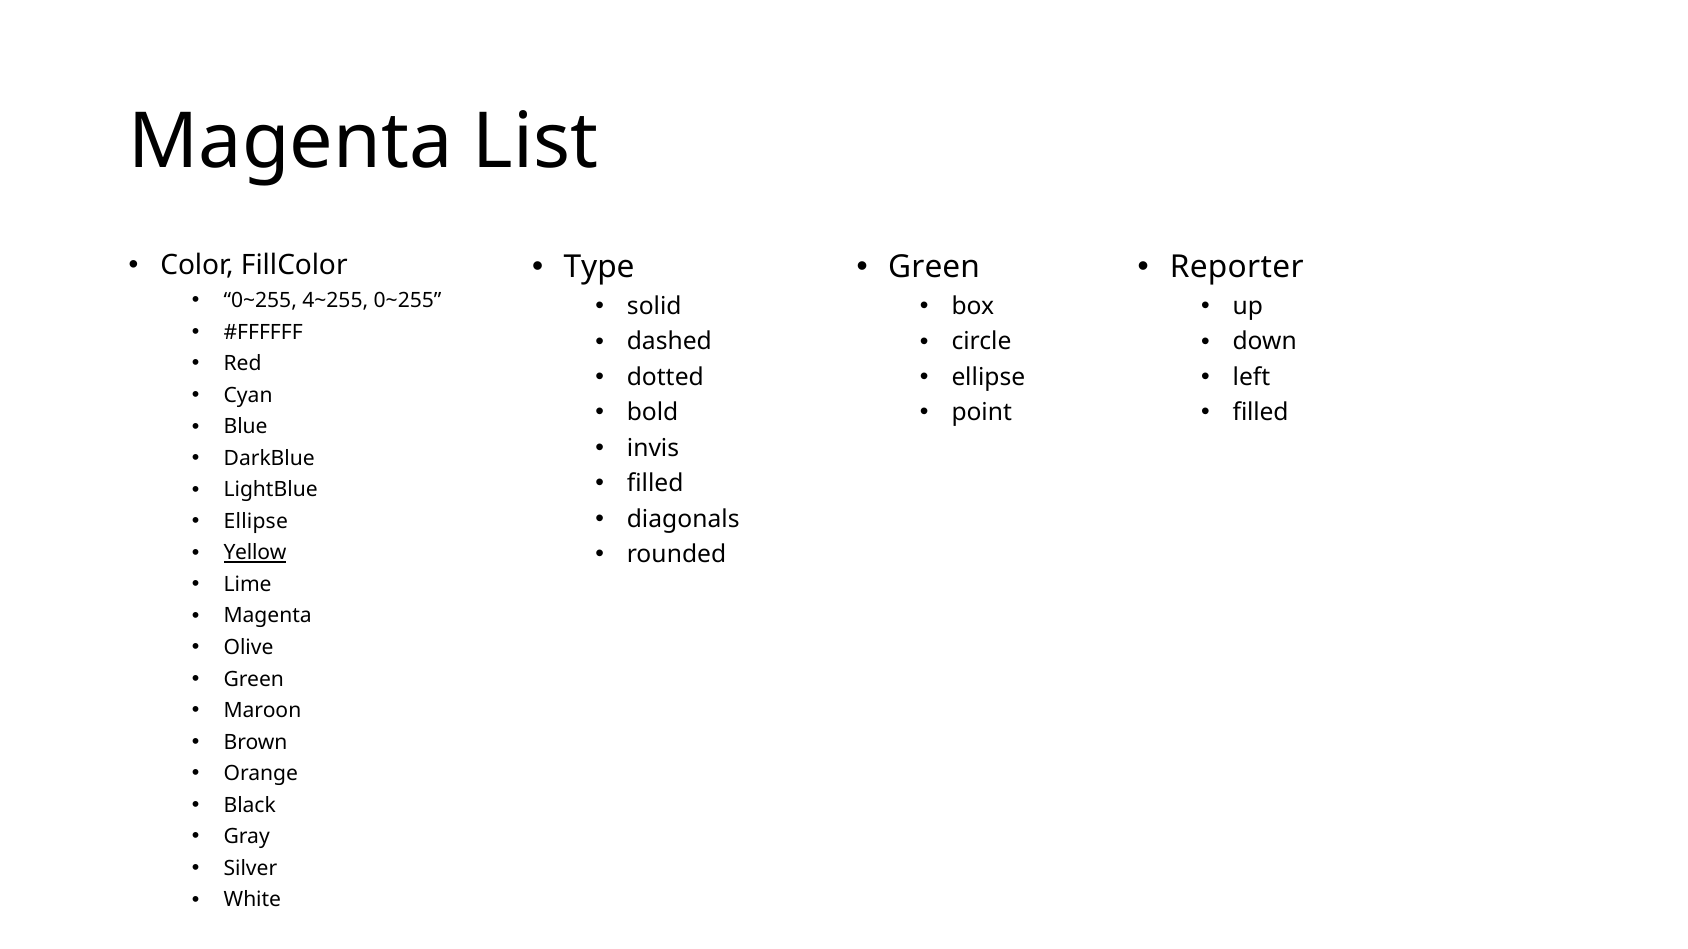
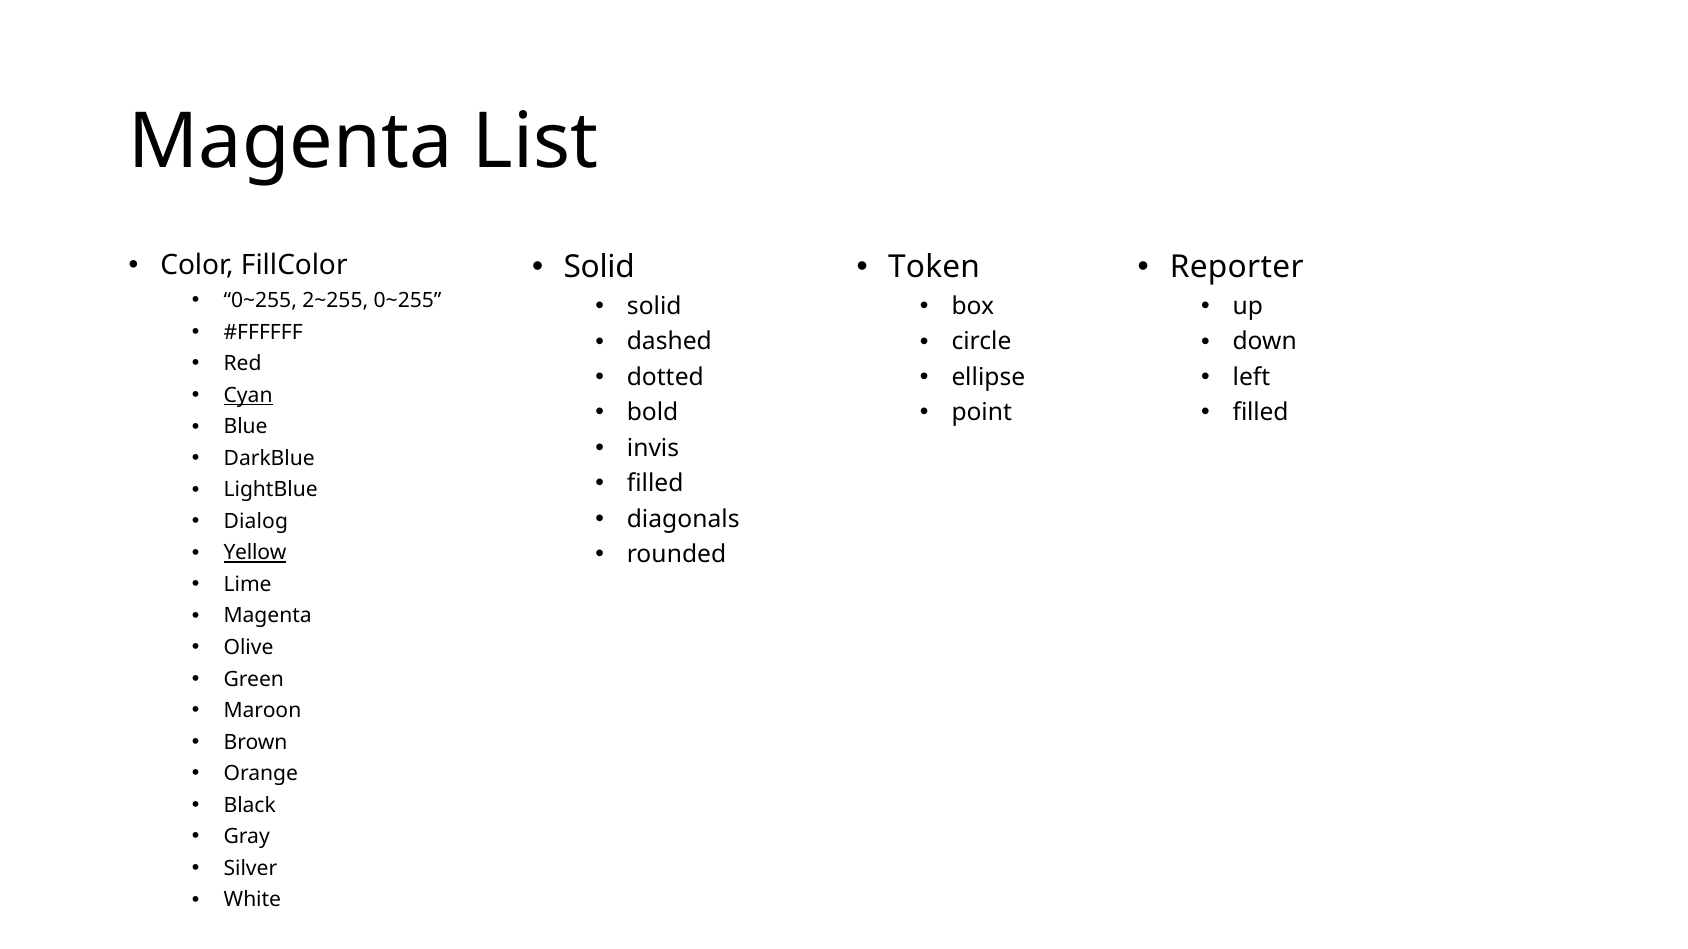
Type at (599, 267): Type -> Solid
Green at (934, 267): Green -> Token
4~255: 4~255 -> 2~255
Cyan underline: none -> present
Ellipse at (256, 522): Ellipse -> Dialog
